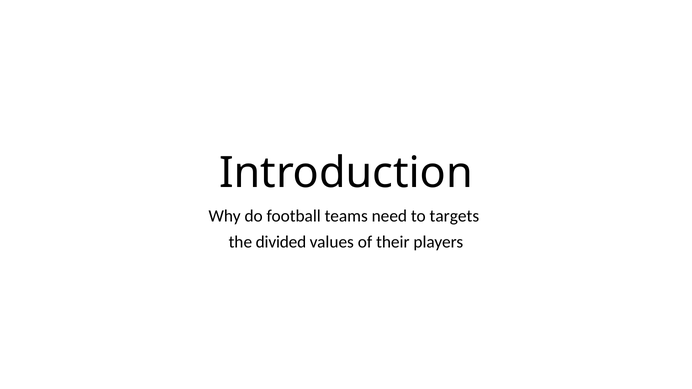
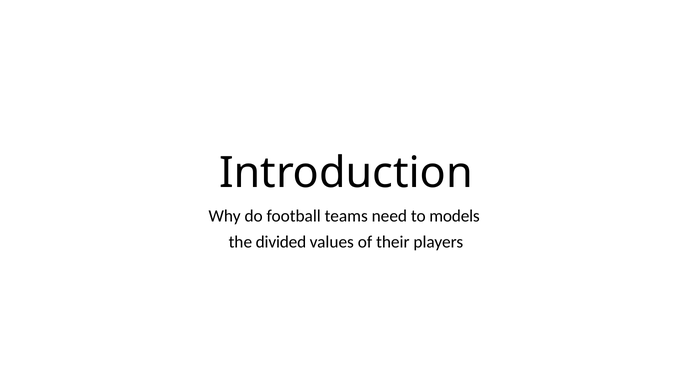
targets: targets -> models
